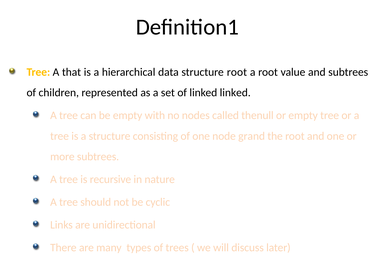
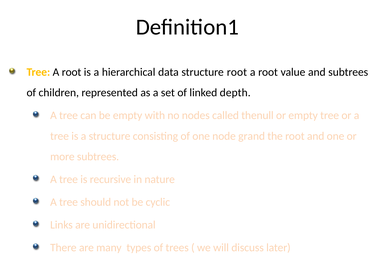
Tree A that: that -> root
linked linked: linked -> depth
